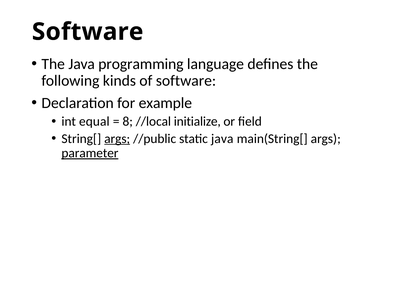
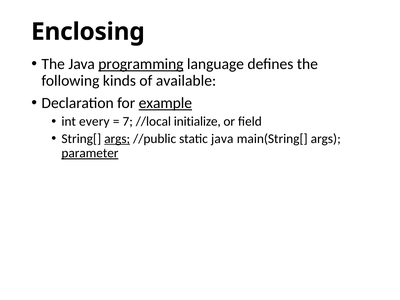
Software at (88, 32): Software -> Enclosing
programming underline: none -> present
of software: software -> available
example underline: none -> present
equal: equal -> every
8: 8 -> 7
